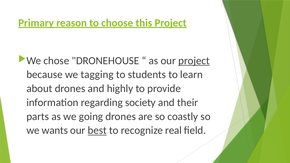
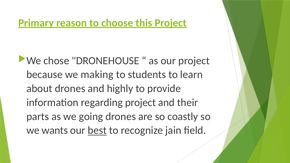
project at (194, 61) underline: present -> none
tagging: tagging -> making
regarding society: society -> project
real: real -> jain
